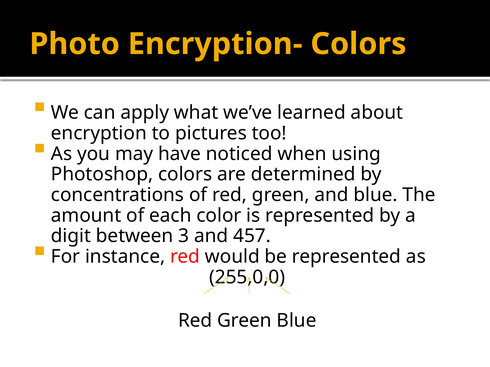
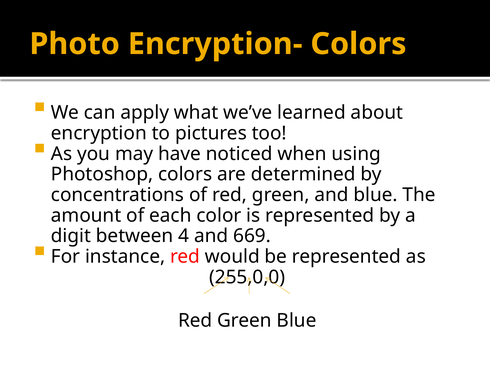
3: 3 -> 4
457: 457 -> 669
